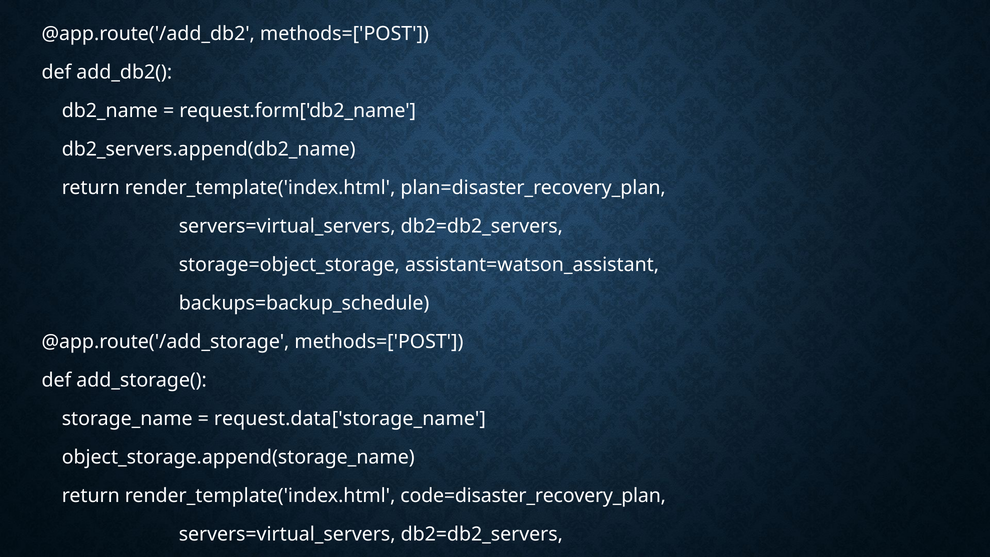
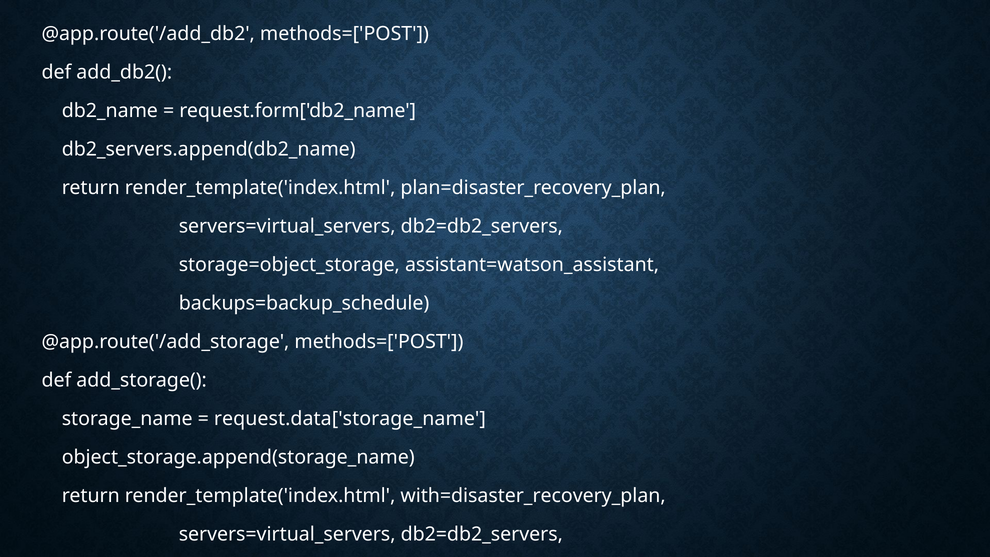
code=disaster_recovery_plan: code=disaster_recovery_plan -> with=disaster_recovery_plan
